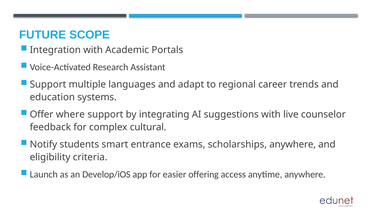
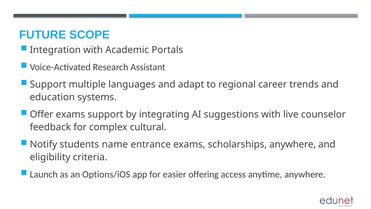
Offer where: where -> exams
smart: smart -> name
Develop/iOS: Develop/iOS -> Options/iOS
